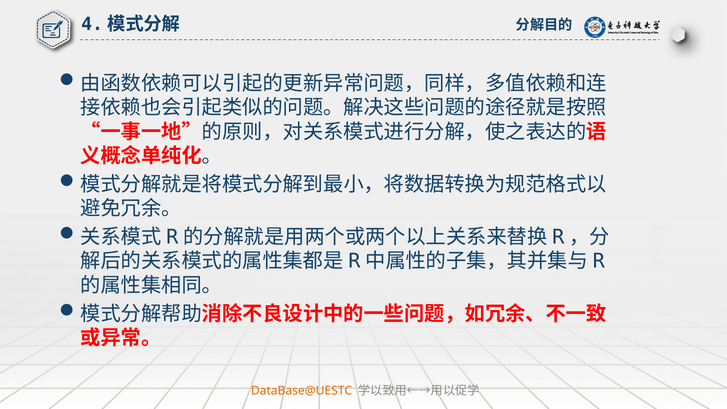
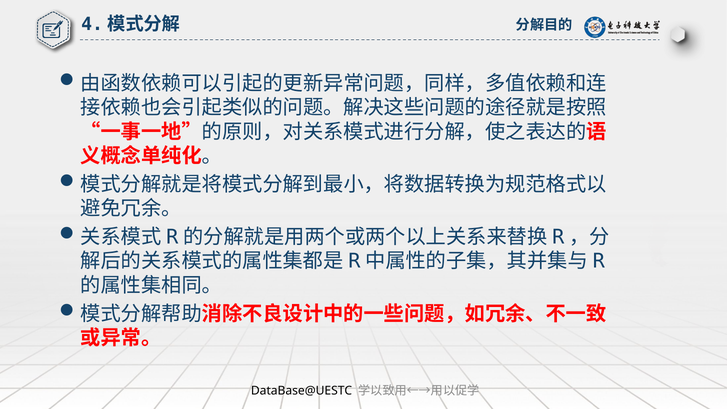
DataBase@UESTC colour: orange -> black
